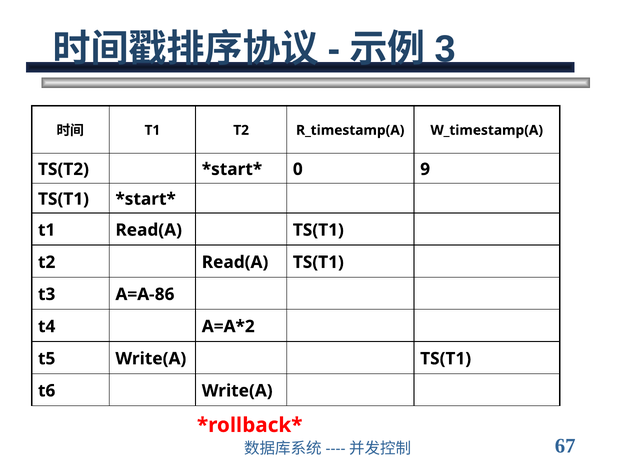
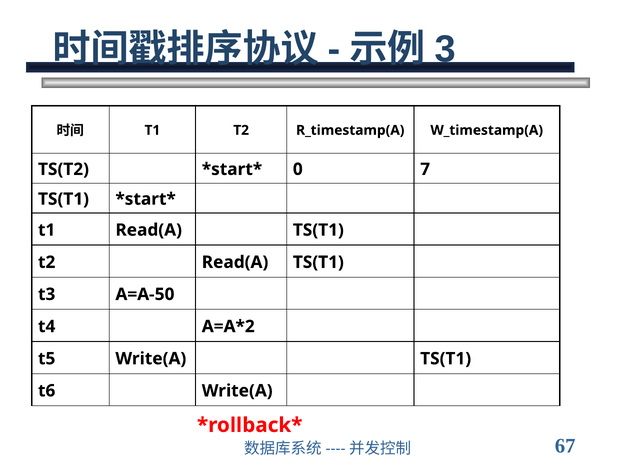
9: 9 -> 7
A=A-86: A=A-86 -> A=A-50
